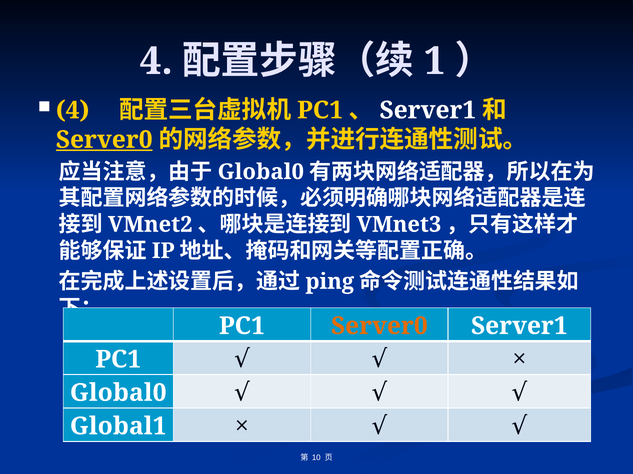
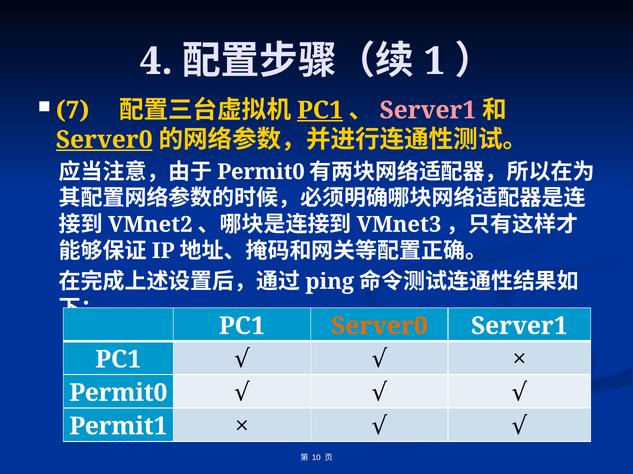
4 at (73, 110): 4 -> 7
PC1 at (320, 110) underline: none -> present
Server1 at (428, 110) colour: white -> pink
Global0 at (261, 172): Global0 -> Permit0
Global0 at (118, 393): Global0 -> Permit0
Global1: Global1 -> Permit1
